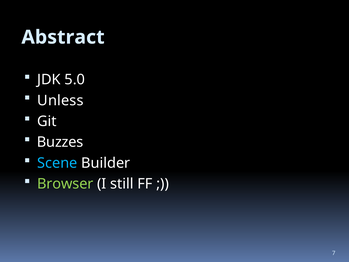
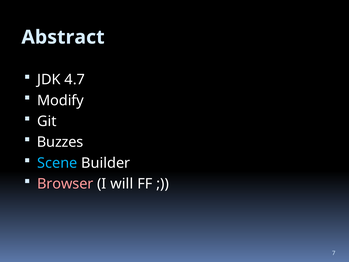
5.0: 5.0 -> 4.7
Unless: Unless -> Modify
Browser colour: light green -> pink
still: still -> will
